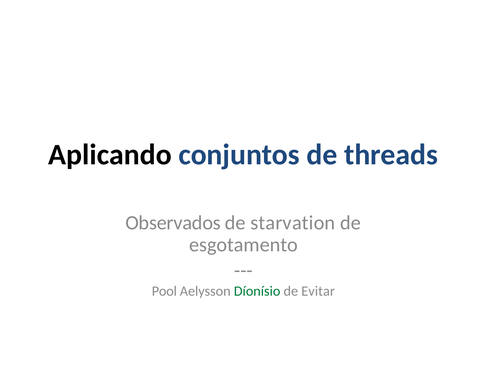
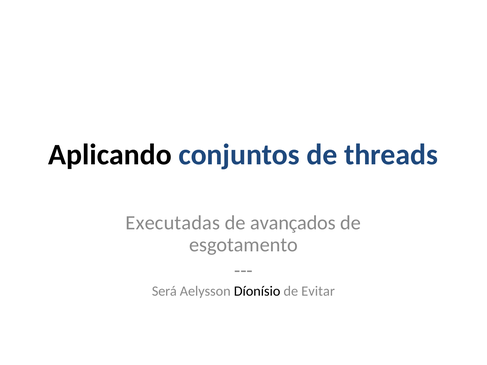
Observados: Observados -> Executadas
starvation: starvation -> avançados
Pool: Pool -> Será
Díonísio colour: green -> black
